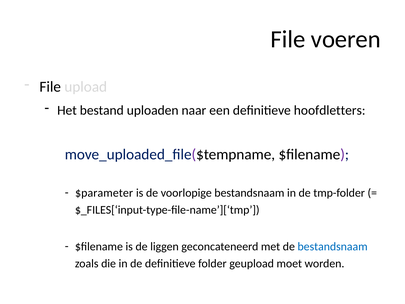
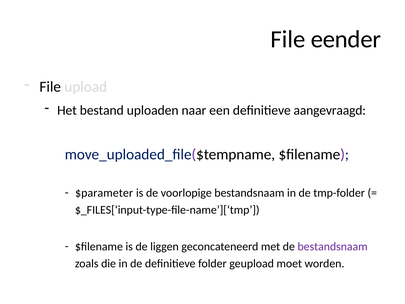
voeren: voeren -> eender
hoofdletters: hoofdletters -> aangevraagd
bestandsnaam at (333, 246) colour: blue -> purple
